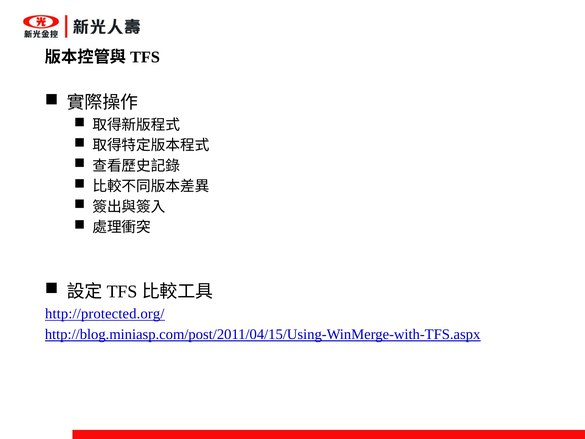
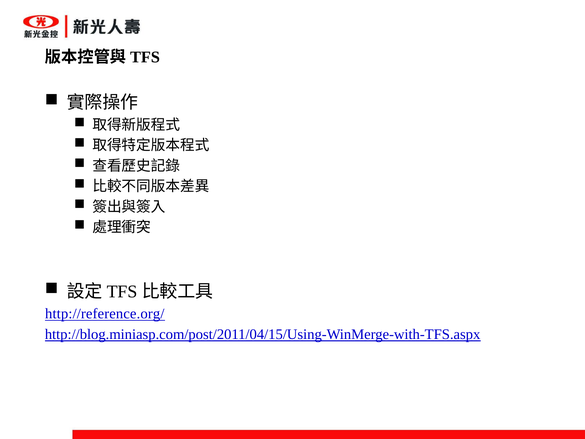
http://protected.org/: http://protected.org/ -> http://reference.org/
